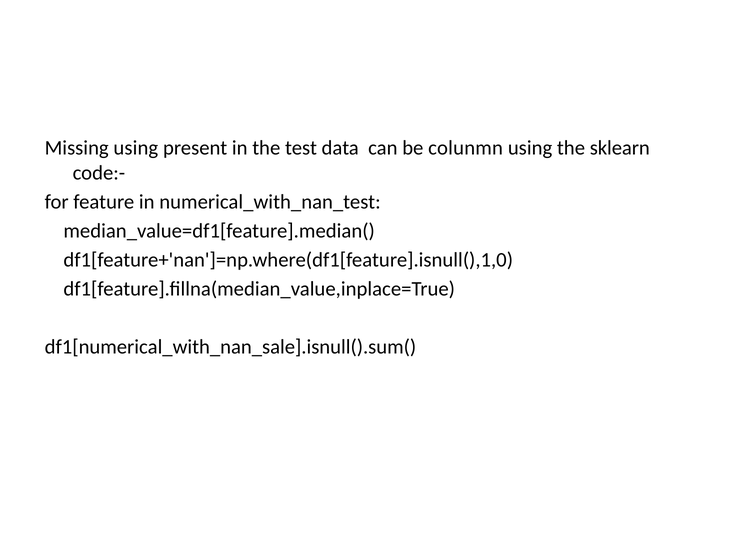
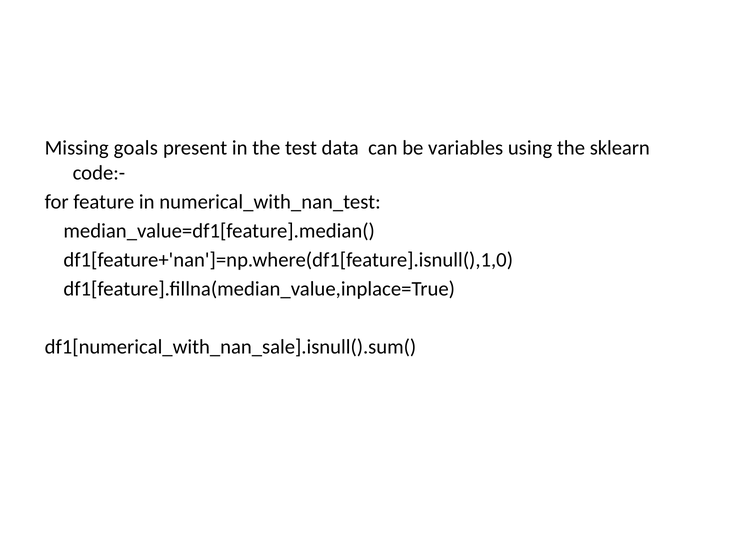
Missing using: using -> goals
colunmn: colunmn -> variables
